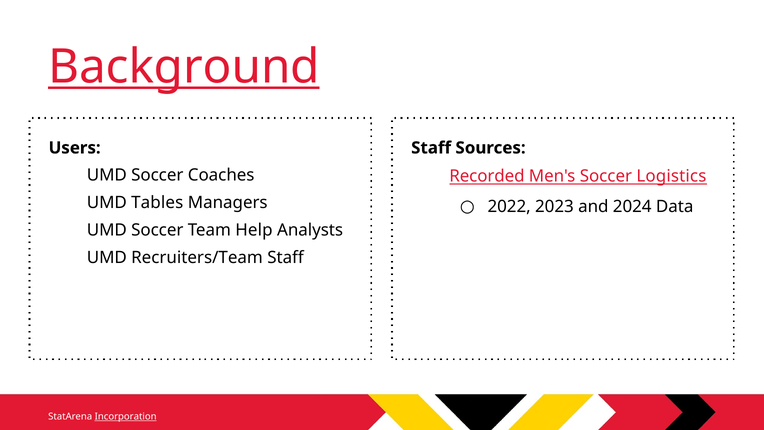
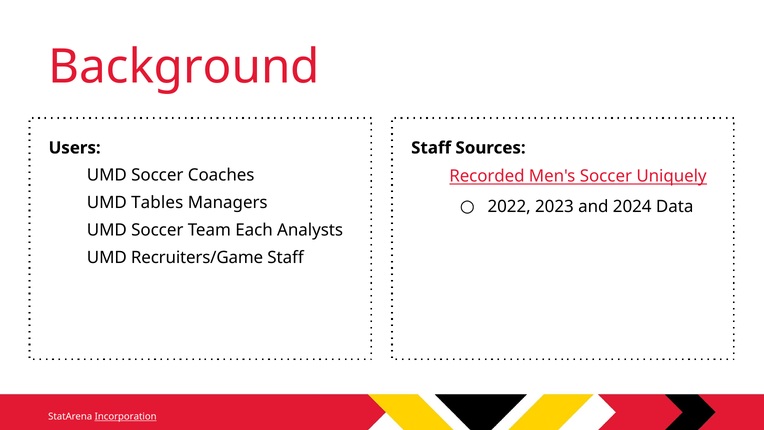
Background underline: present -> none
Logistics: Logistics -> Uniquely
Help: Help -> Each
Recruiters/Team: Recruiters/Team -> Recruiters/Game
